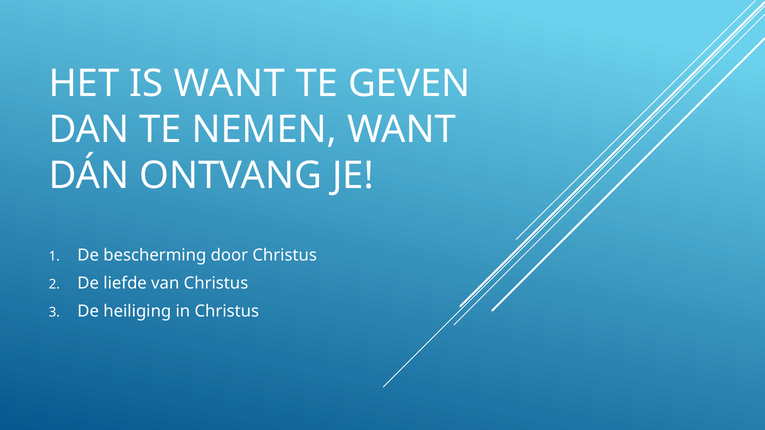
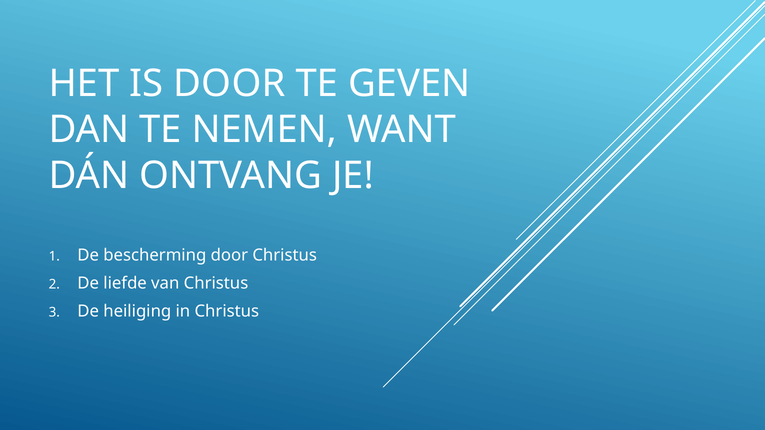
IS WANT: WANT -> DOOR
